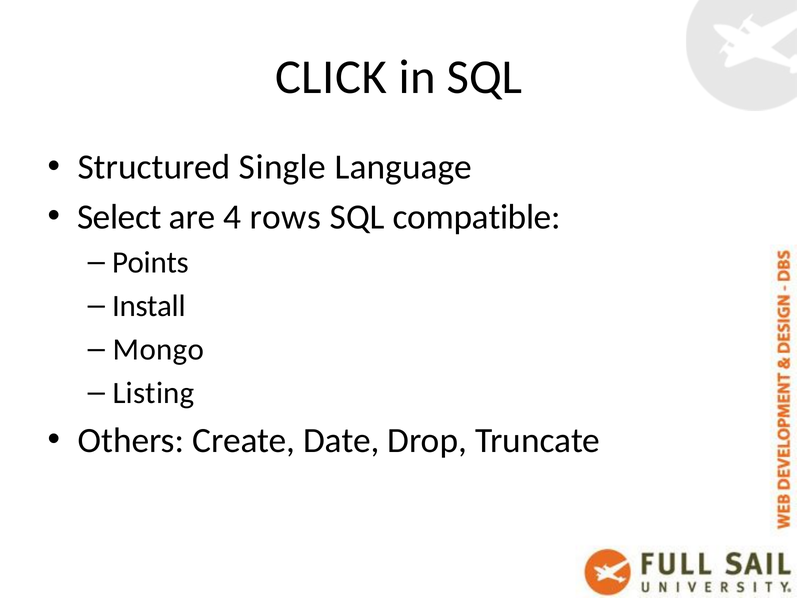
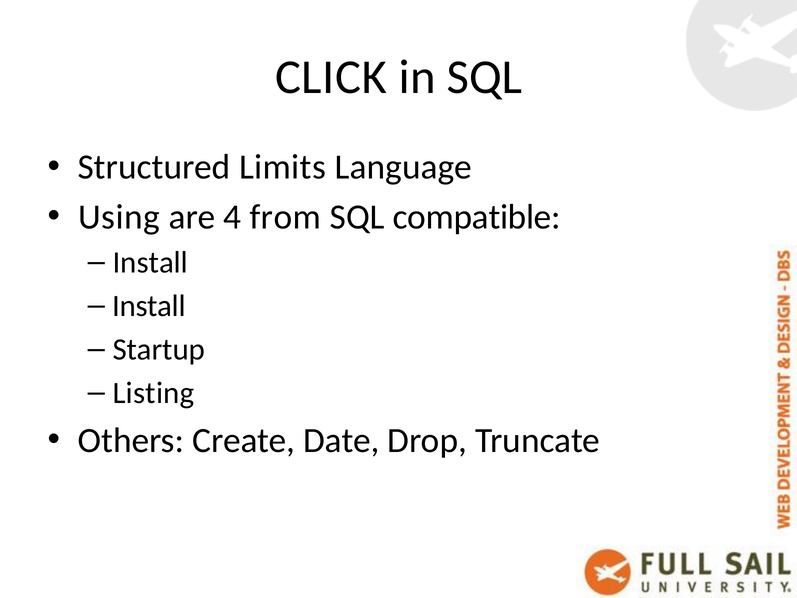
Single: Single -> Limits
Select: Select -> Using
rows: rows -> from
Points at (150, 263): Points -> Install
Mongo: Mongo -> Startup
